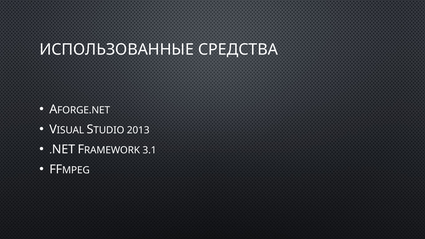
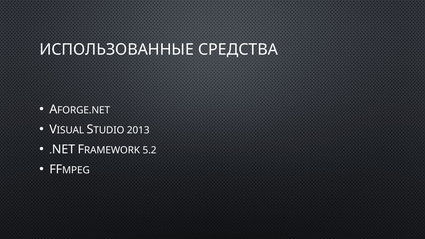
3.1: 3.1 -> 5.2
